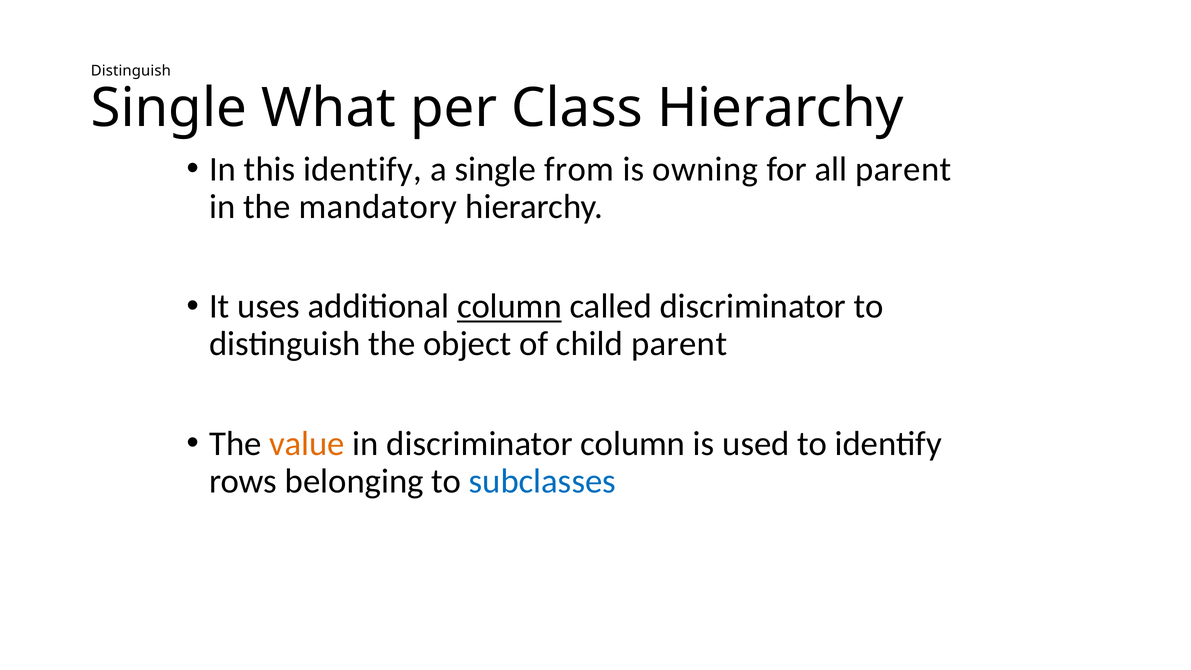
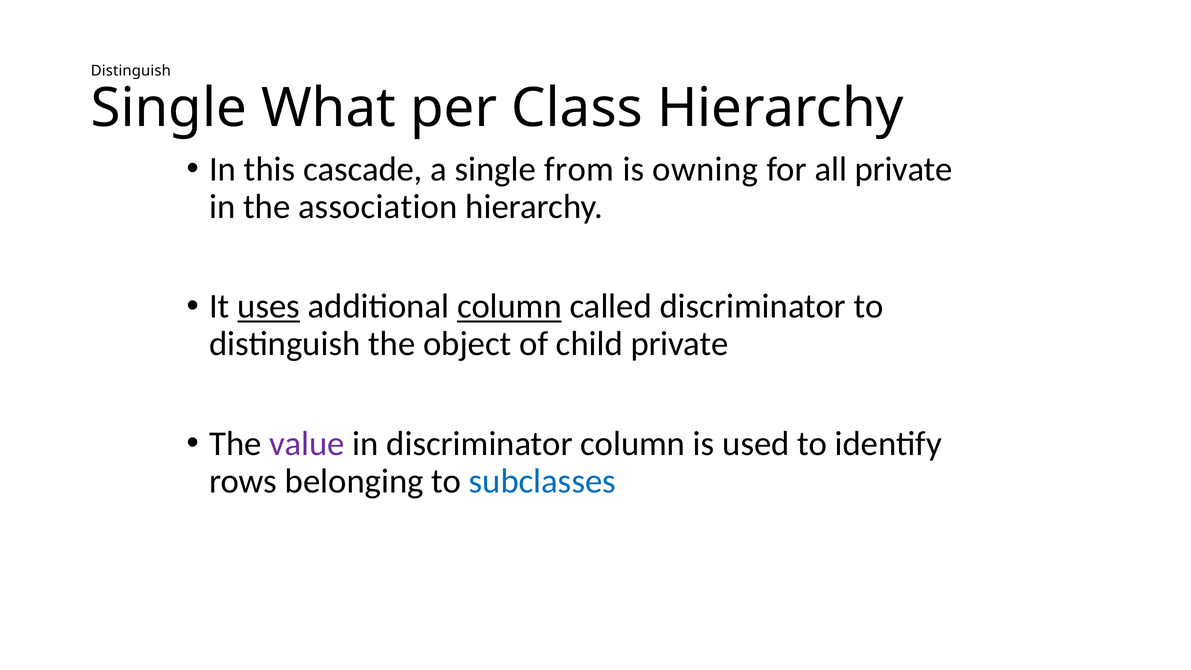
this identify: identify -> cascade
all parent: parent -> private
mandatory: mandatory -> association
uses underline: none -> present
child parent: parent -> private
value colour: orange -> purple
